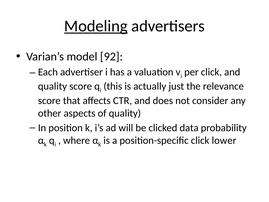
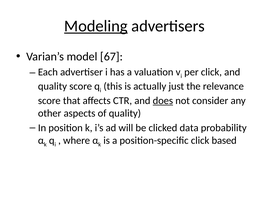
92: 92 -> 67
does underline: none -> present
lower: lower -> based
